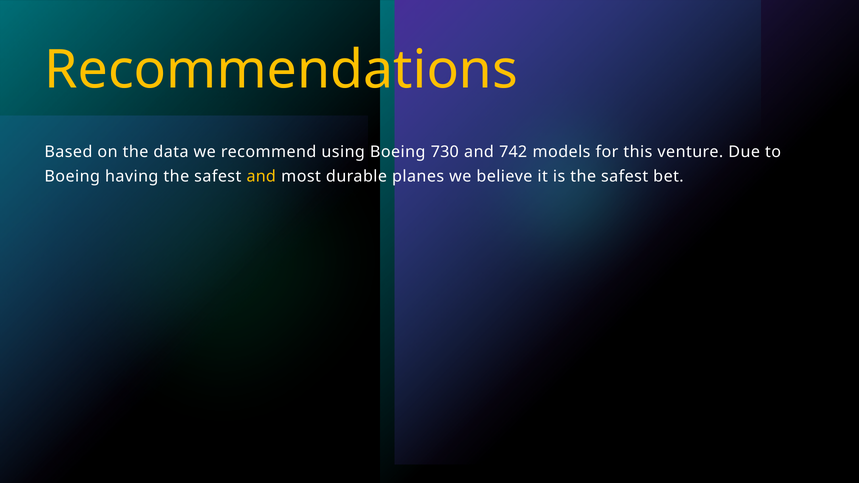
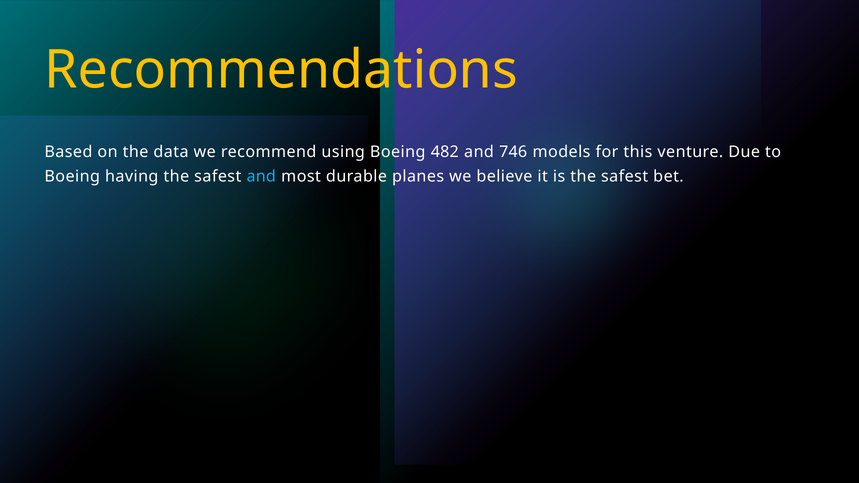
730: 730 -> 482
742: 742 -> 746
and at (261, 176) colour: yellow -> light blue
